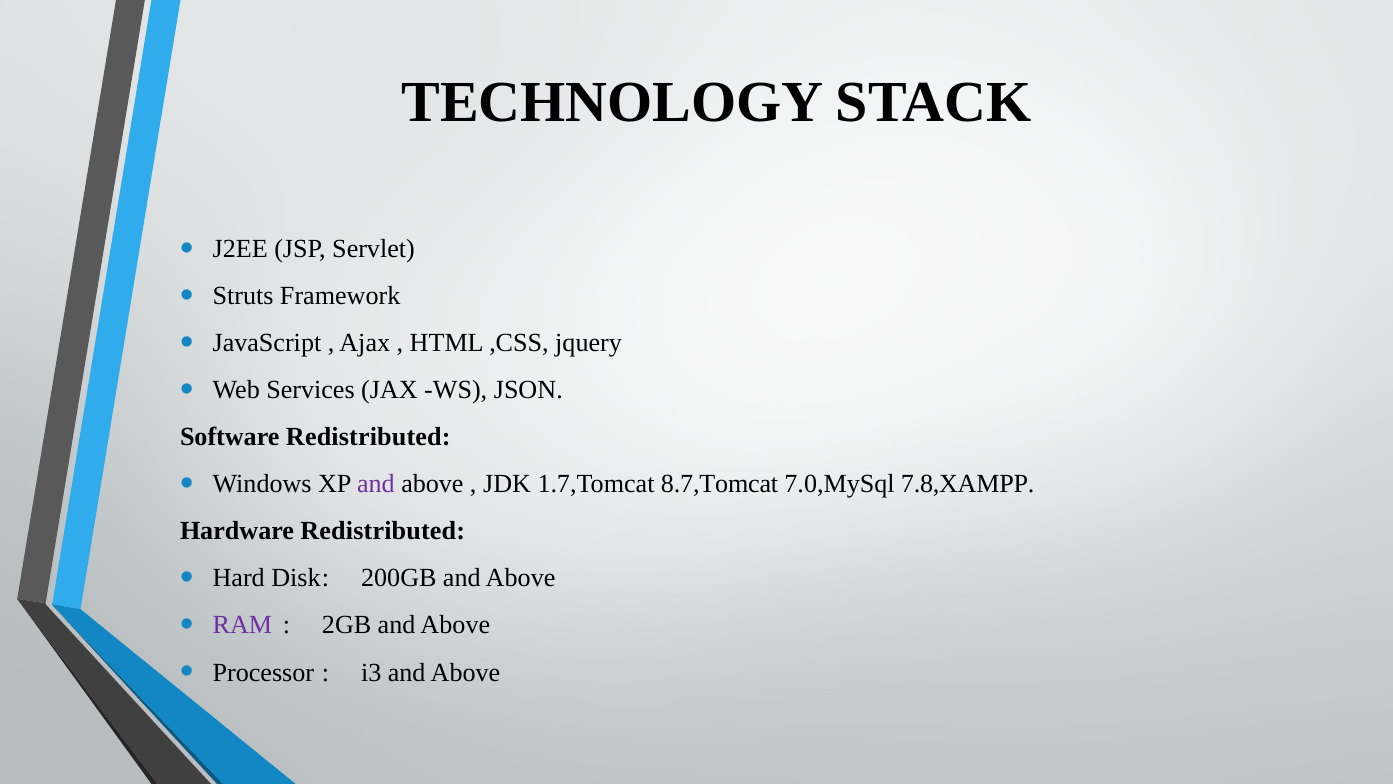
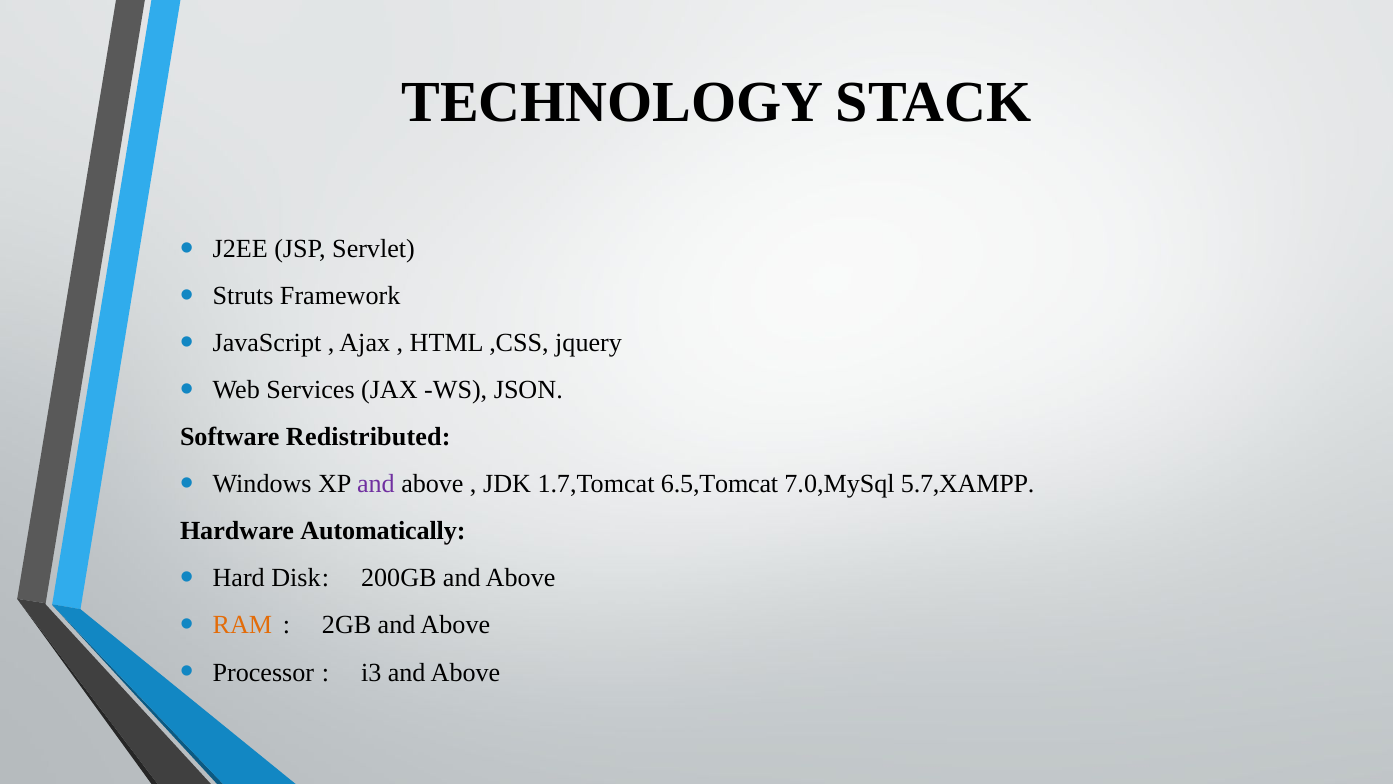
8.7,Tomcat: 8.7,Tomcat -> 6.5,Tomcat
7.8,XAMPP: 7.8,XAMPP -> 5.7,XAMPP
Hardware Redistributed: Redistributed -> Automatically
RAM colour: purple -> orange
